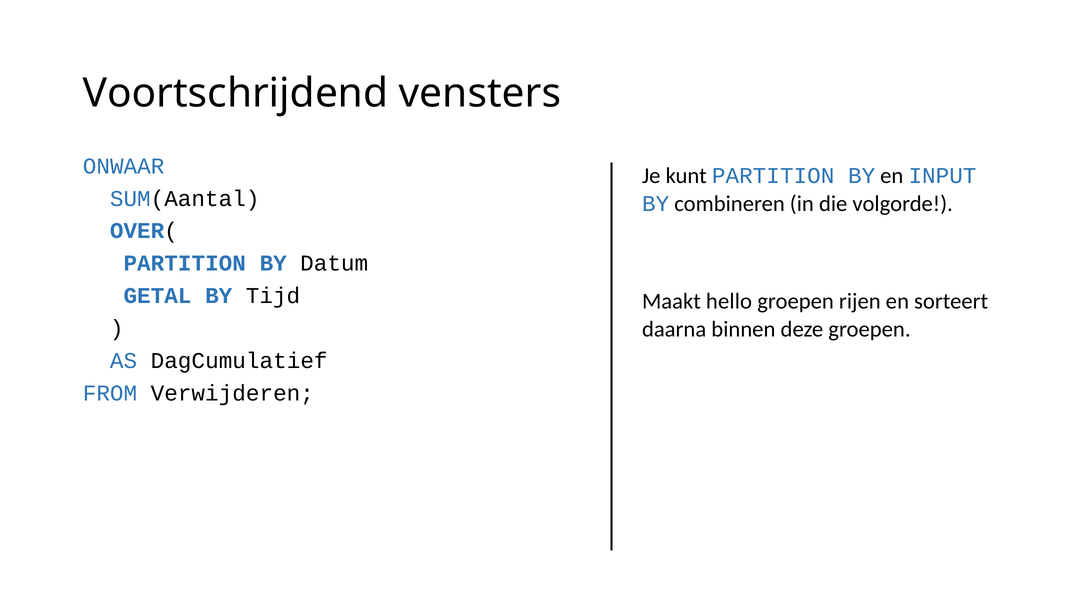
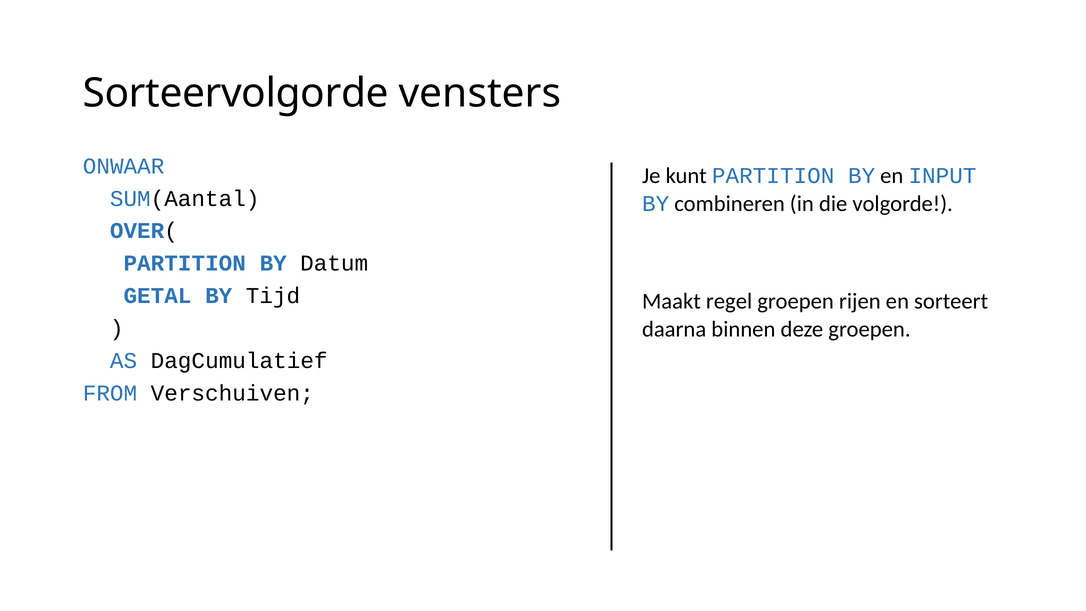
Voortschrijdend: Voortschrijdend -> Sorteervolgorde
hello: hello -> regel
Verwijderen: Verwijderen -> Verschuiven
